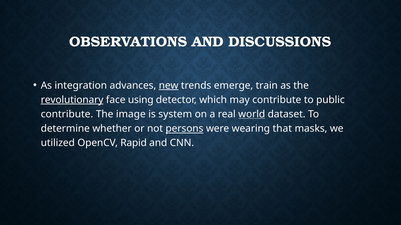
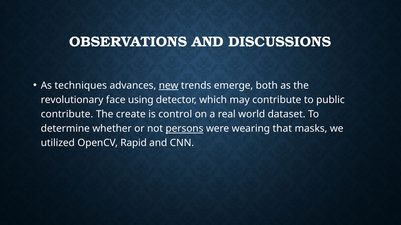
integration: integration -> techniques
train: train -> both
revolutionary underline: present -> none
image: image -> create
system: system -> control
world underline: present -> none
